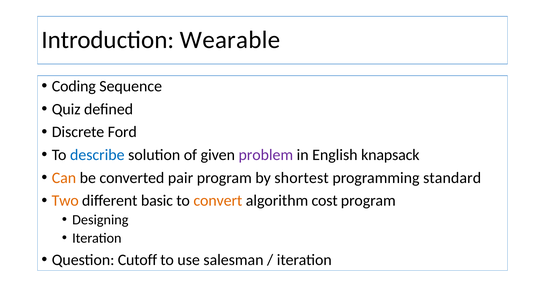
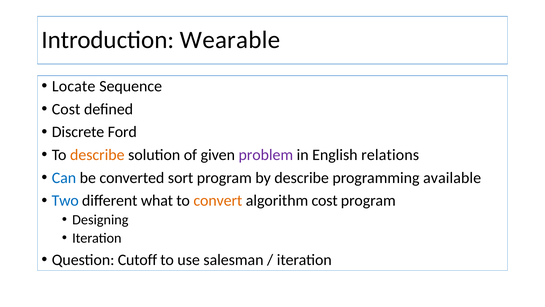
Coding: Coding -> Locate
Quiz at (66, 109): Quiz -> Cost
describe at (97, 155) colour: blue -> orange
knapsack: knapsack -> relations
Can colour: orange -> blue
pair: pair -> sort
by shortest: shortest -> describe
standard: standard -> available
Two colour: orange -> blue
basic: basic -> what
